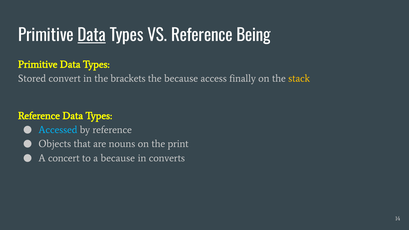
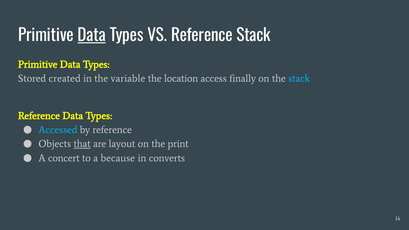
Reference Being: Being -> Stack
convert: convert -> created
brackets: brackets -> variable
the because: because -> location
stack at (299, 78) colour: yellow -> light blue
that underline: none -> present
nouns: nouns -> layout
